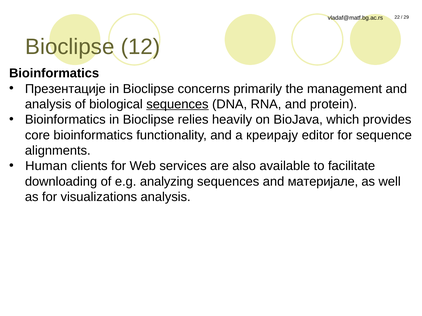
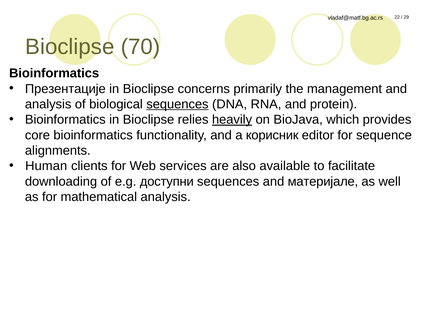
12: 12 -> 70
heavily underline: none -> present
креирају: креирају -> корисник
analyzing: analyzing -> доступни
visualizations: visualizations -> mathematical
